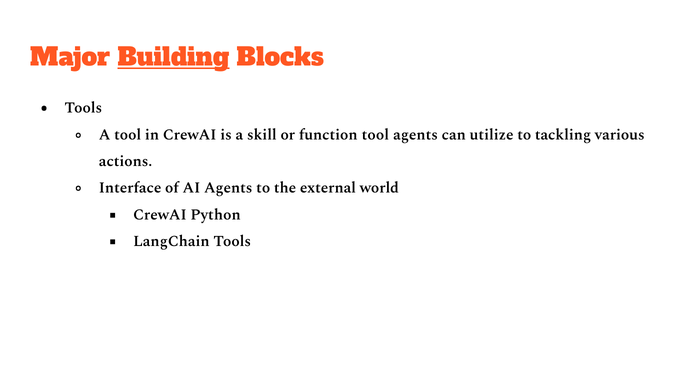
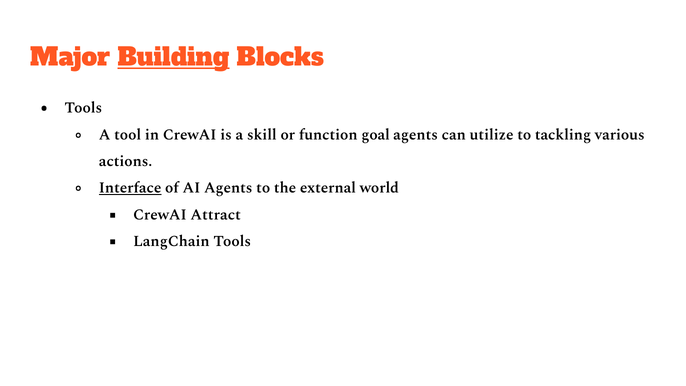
function tool: tool -> goal
Interface underline: none -> present
Python: Python -> Attract
